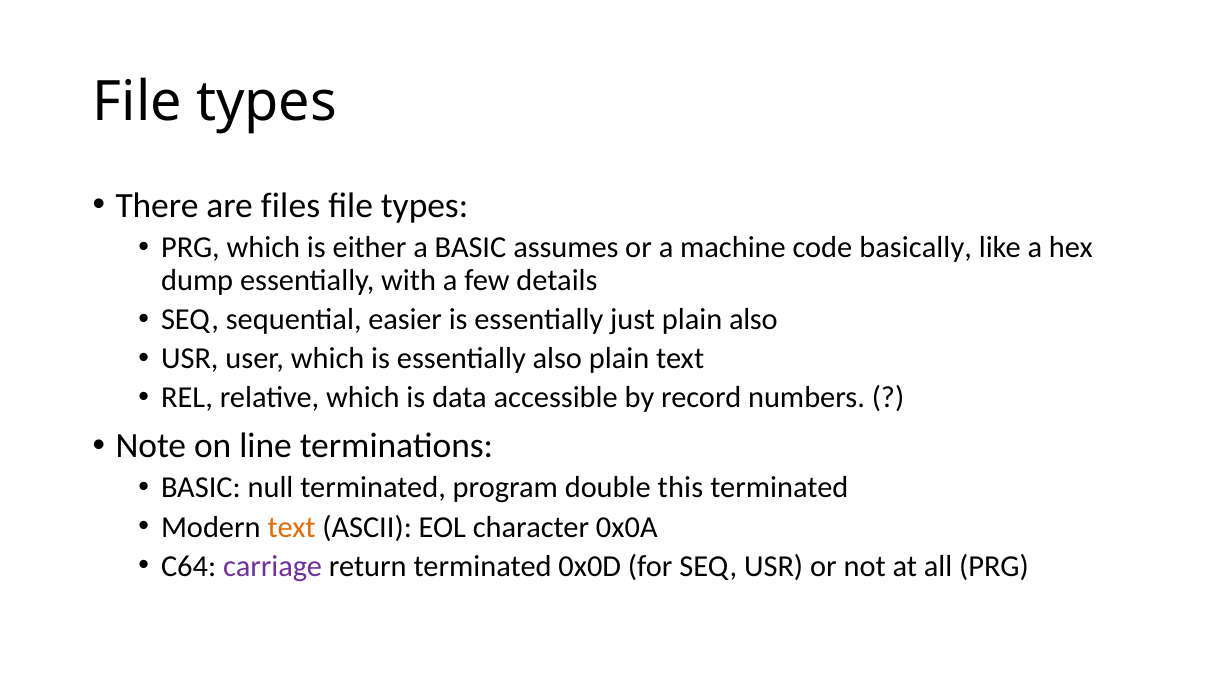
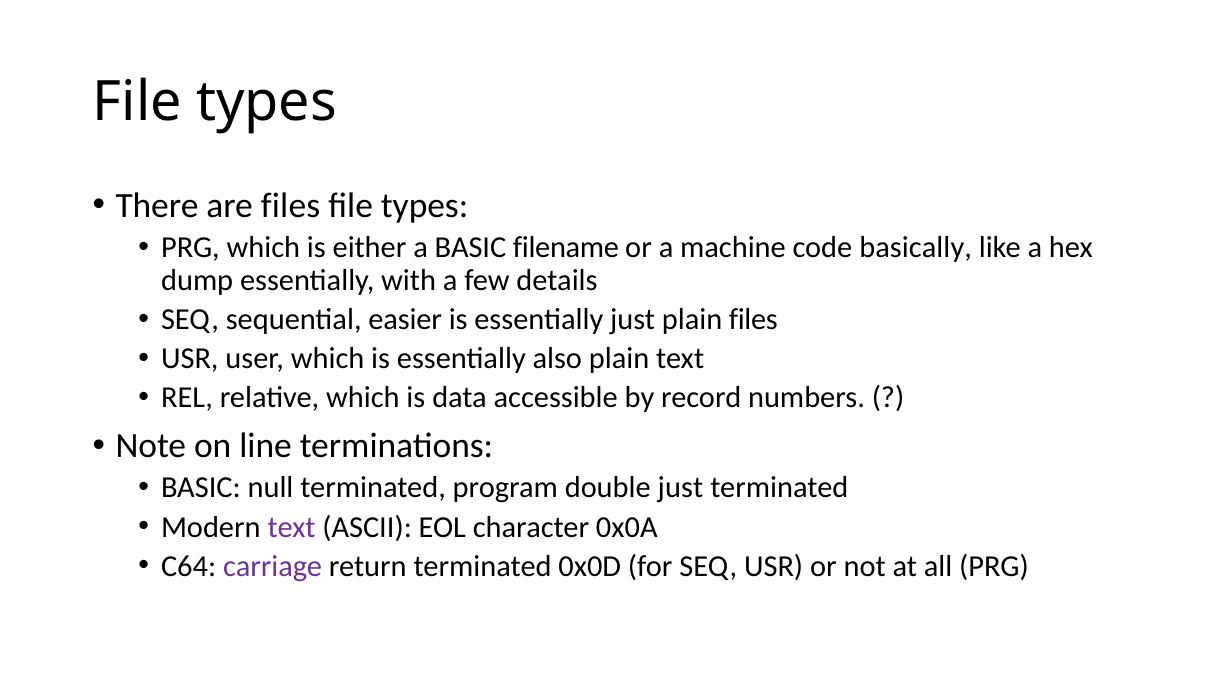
assumes: assumes -> filename
plain also: also -> files
double this: this -> just
text at (292, 527) colour: orange -> purple
